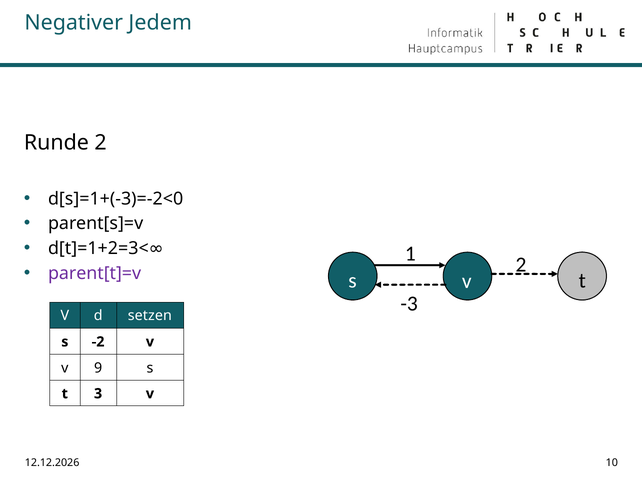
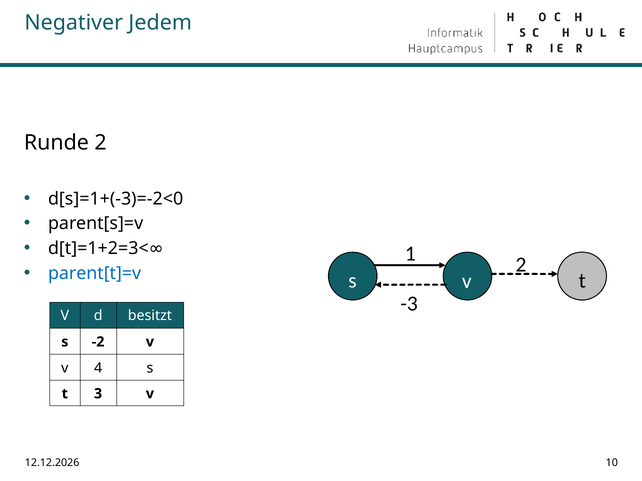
parent[t]=v colour: purple -> blue
setzen: setzen -> besitzt
9: 9 -> 4
